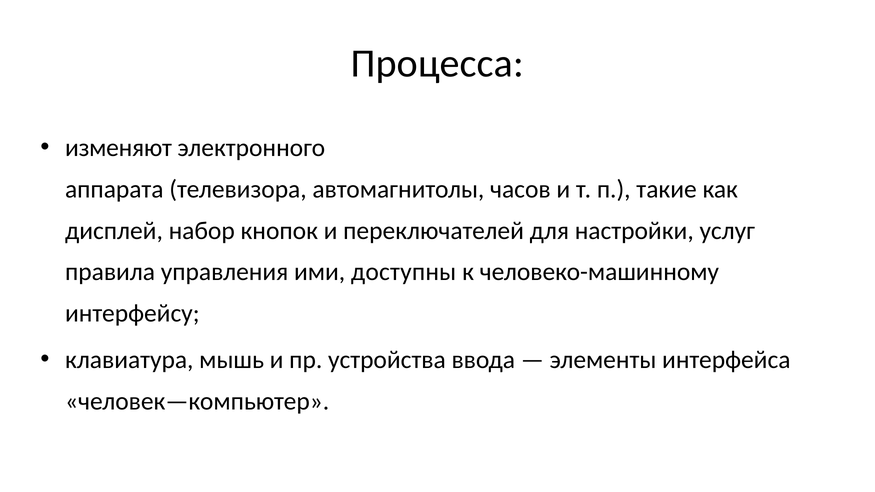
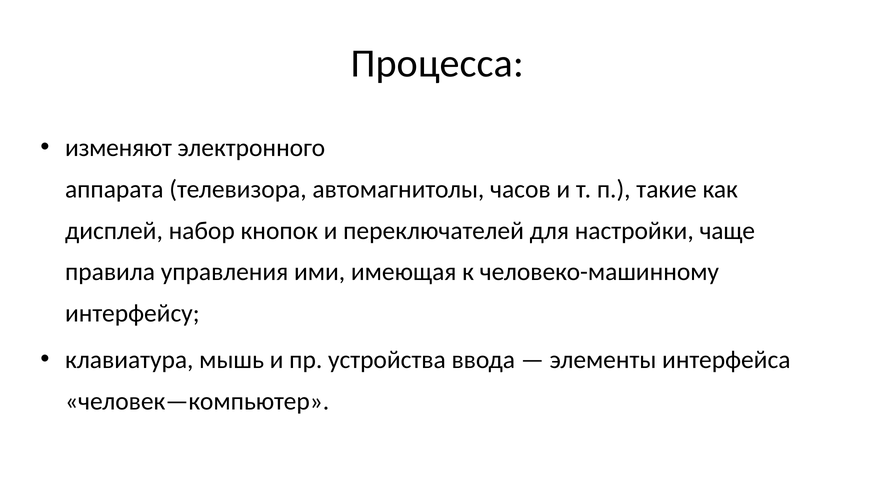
услуг: услуг -> чаще
доступны: доступны -> имеющая
